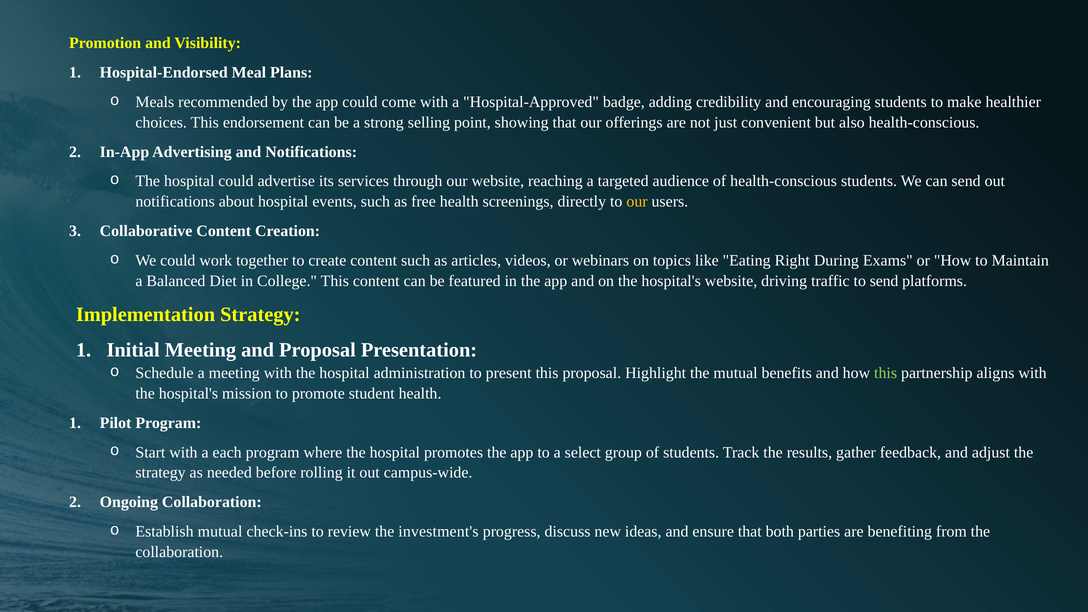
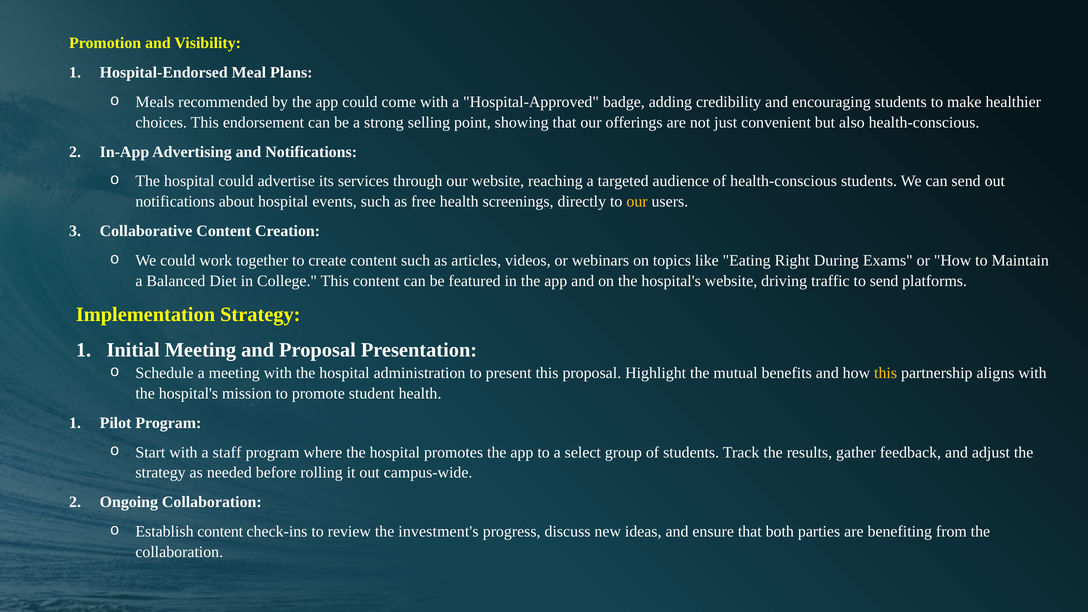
this at (886, 373) colour: light green -> yellow
each: each -> staff
Establish mutual: mutual -> content
